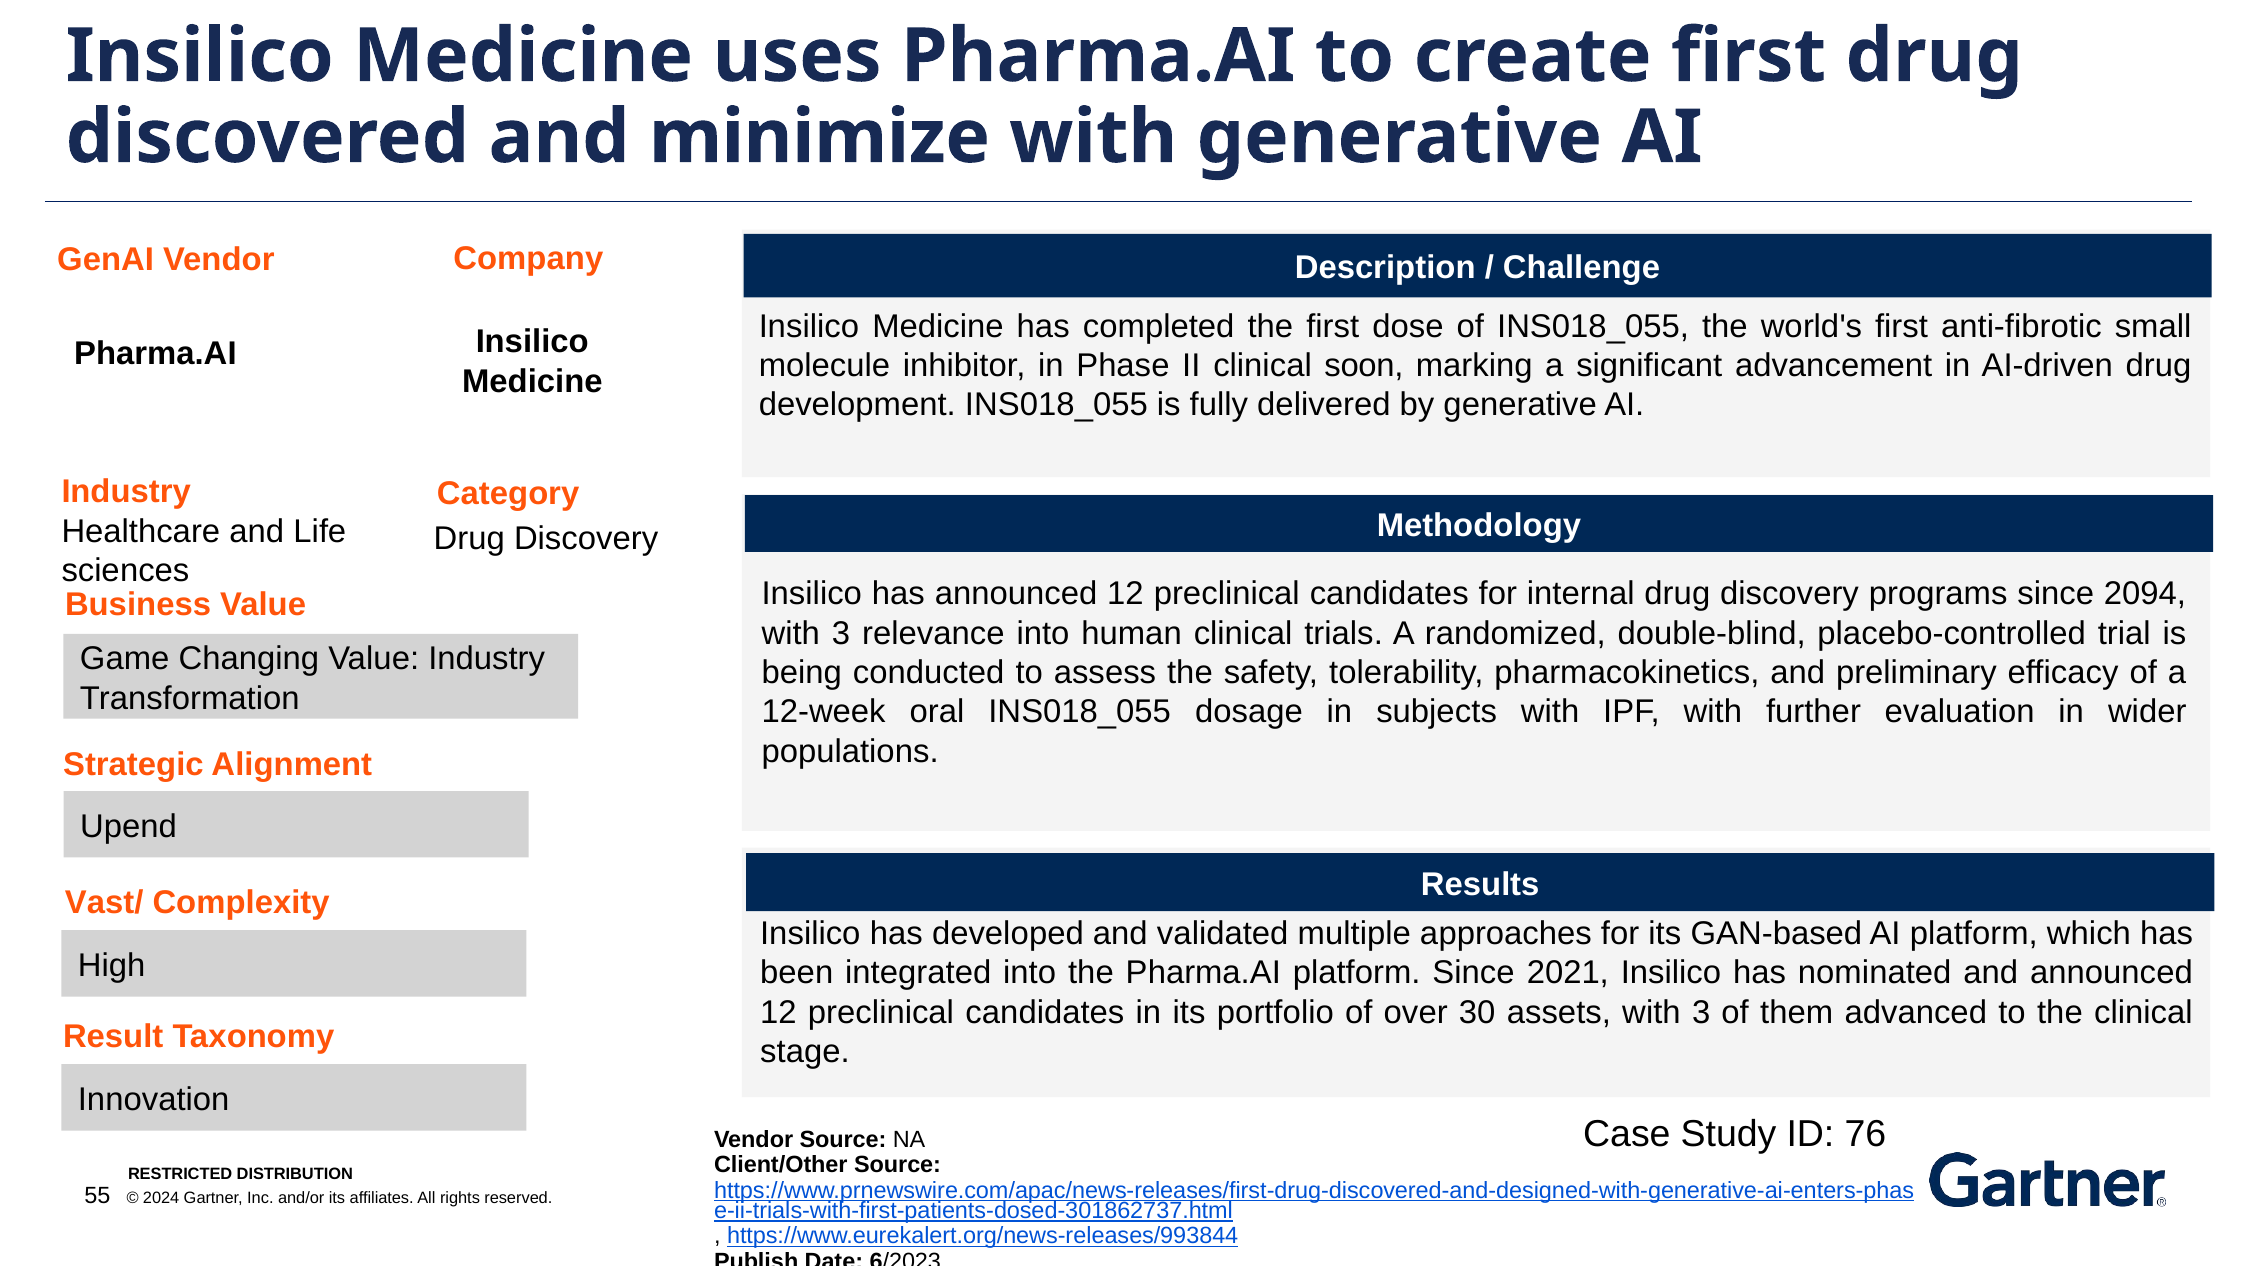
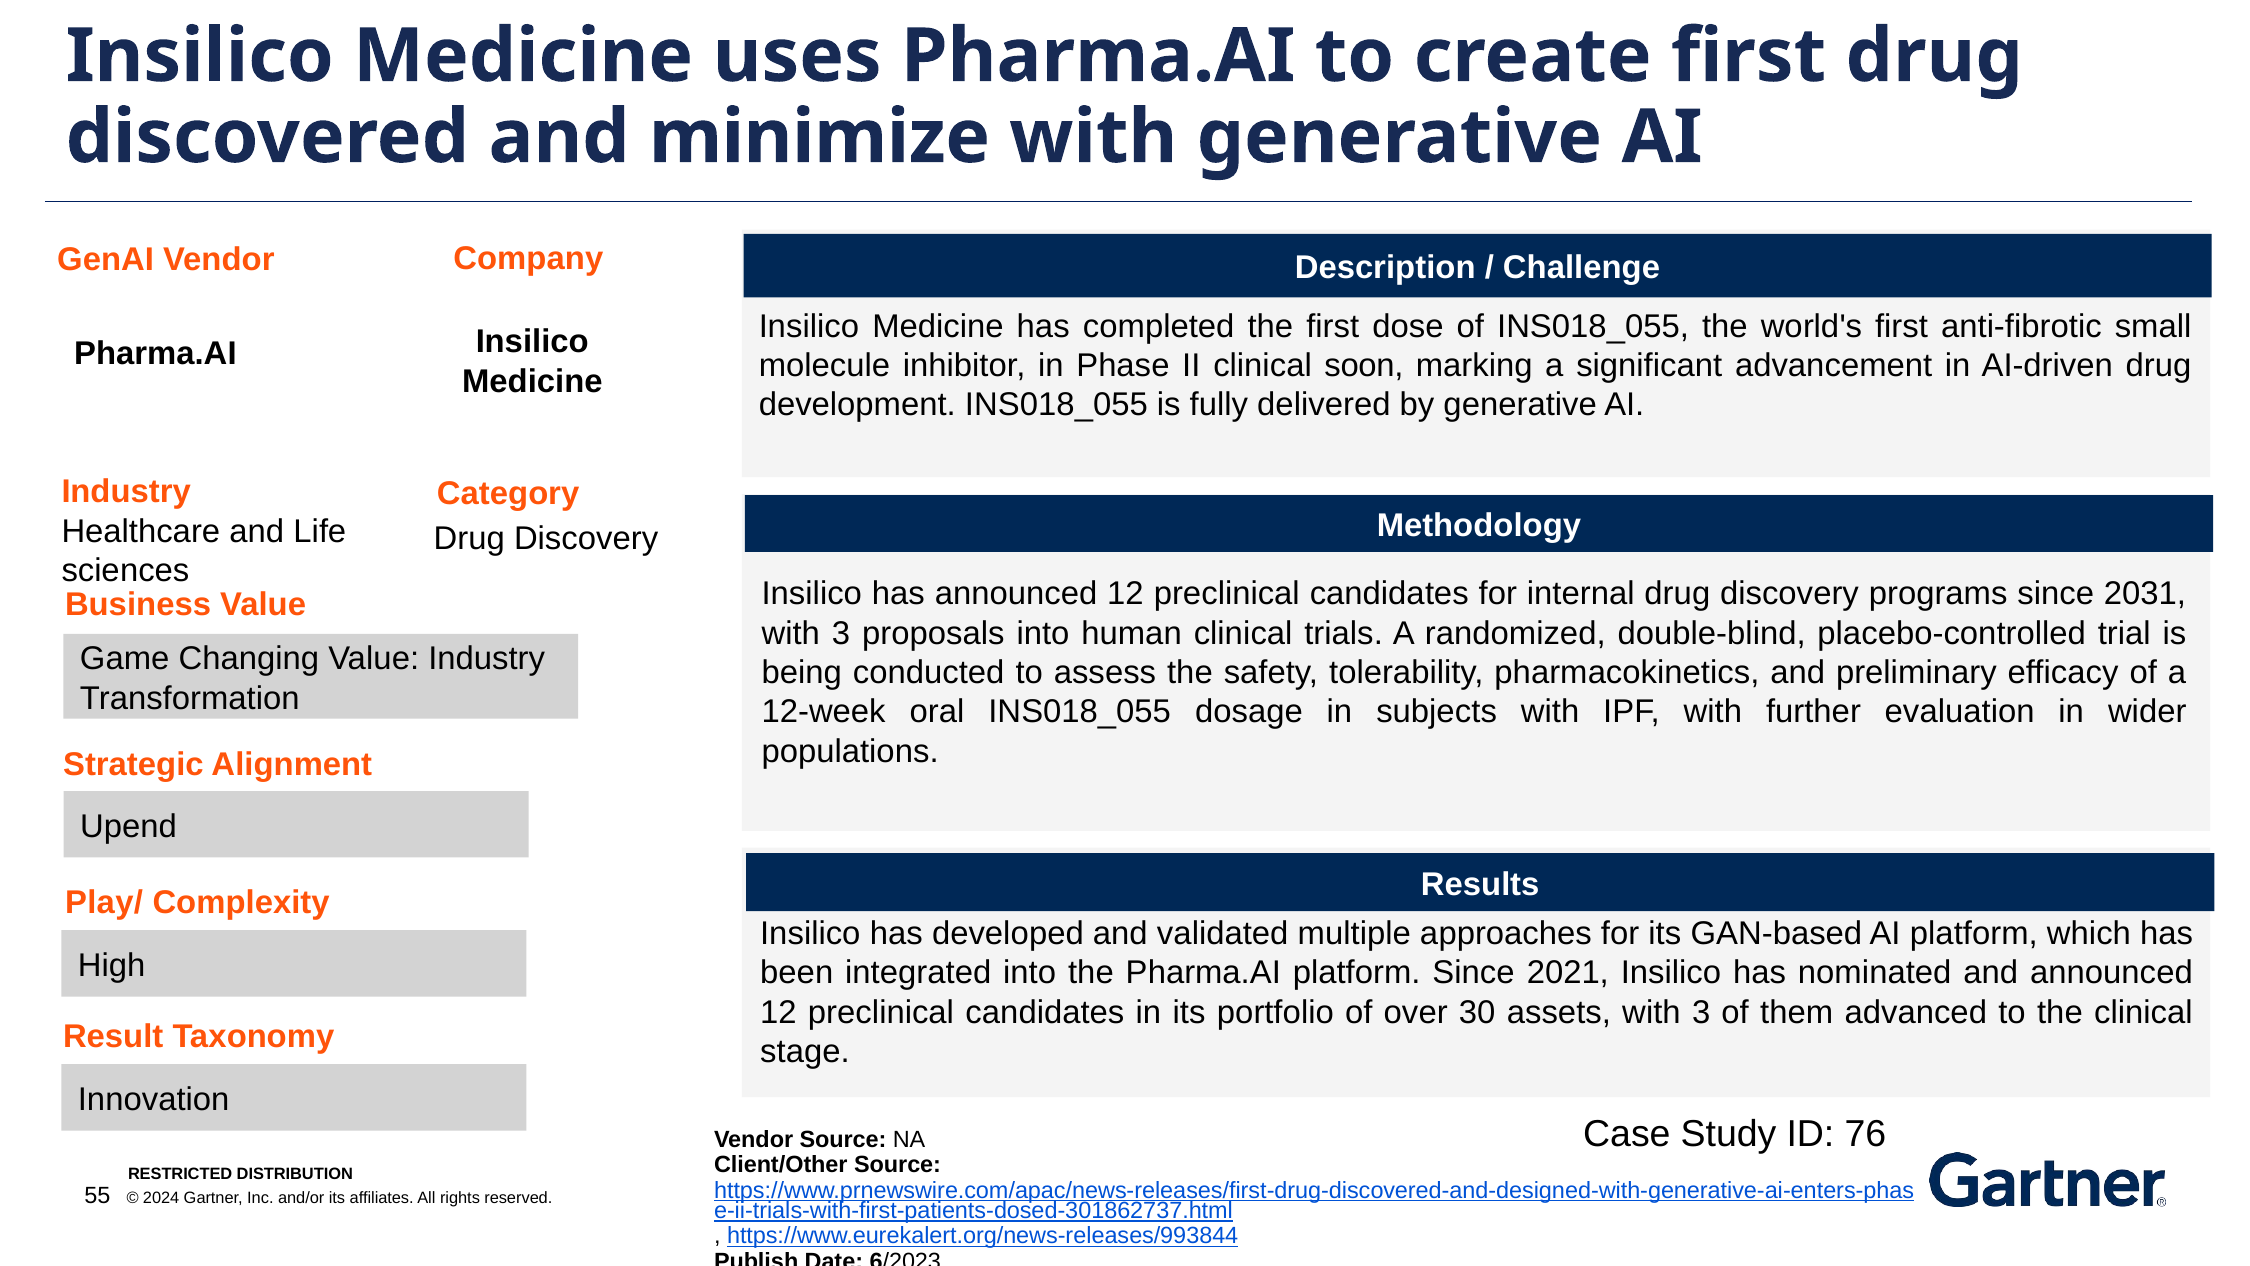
2094: 2094 -> 2031
relevance: relevance -> proposals
Vast/: Vast/ -> Play/
